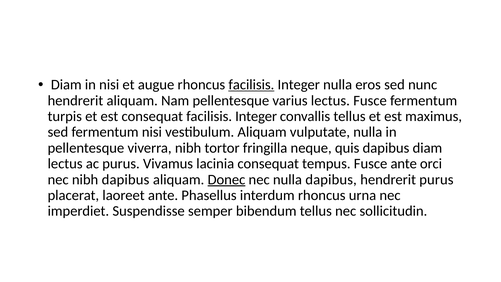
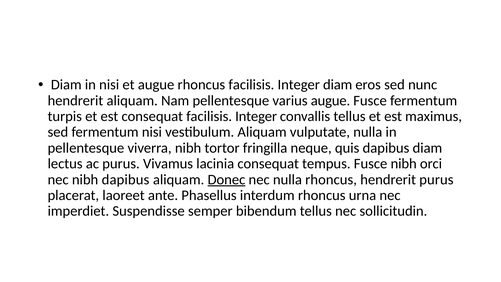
facilisis at (251, 85) underline: present -> none
Integer nulla: nulla -> diam
varius lectus: lectus -> augue
Fusce ante: ante -> nibh
nulla dapibus: dapibus -> rhoncus
